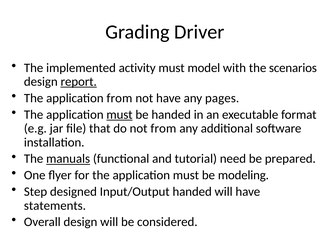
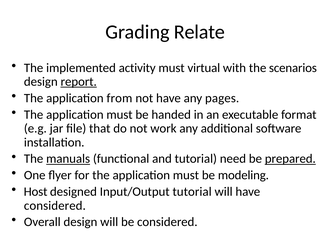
Driver: Driver -> Relate
model: model -> virtual
must at (120, 115) underline: present -> none
not from: from -> work
prepared underline: none -> present
Step: Step -> Host
Input/Output handed: handed -> tutorial
statements at (55, 206): statements -> considered
